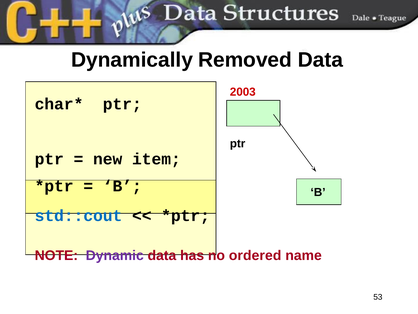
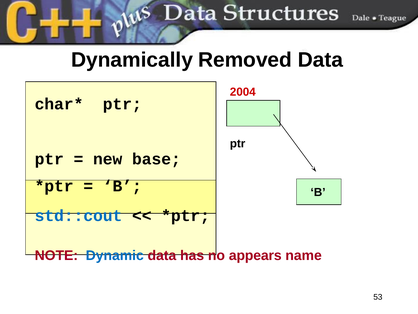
2003: 2003 -> 2004
item: item -> base
Dynamic colour: purple -> blue
ordered: ordered -> appears
